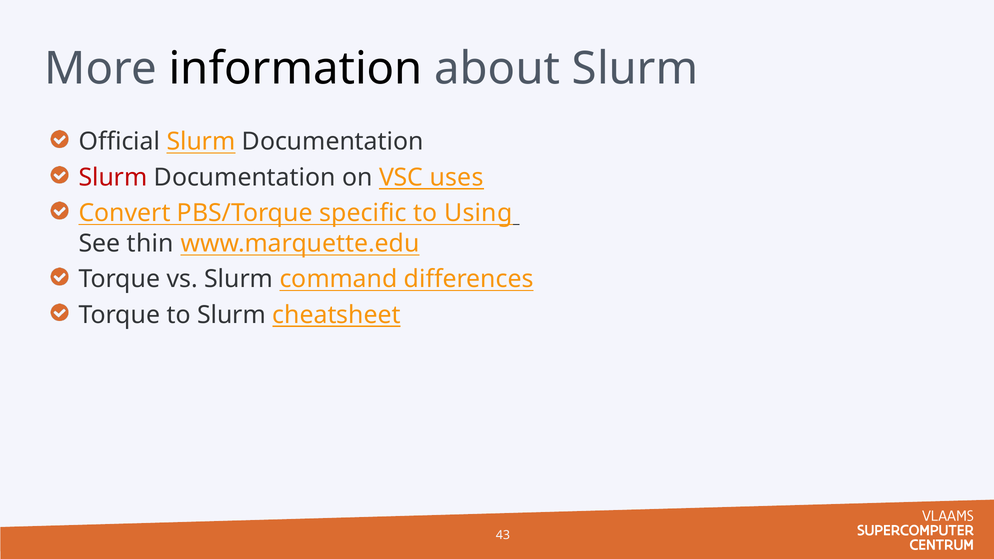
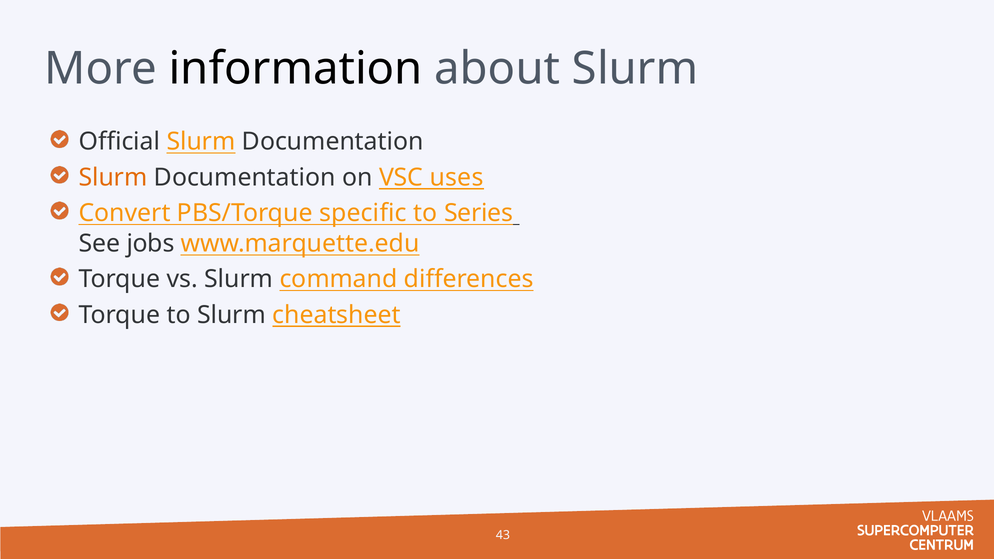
Slurm at (113, 177) colour: red -> orange
Using: Using -> Series
thin: thin -> jobs
